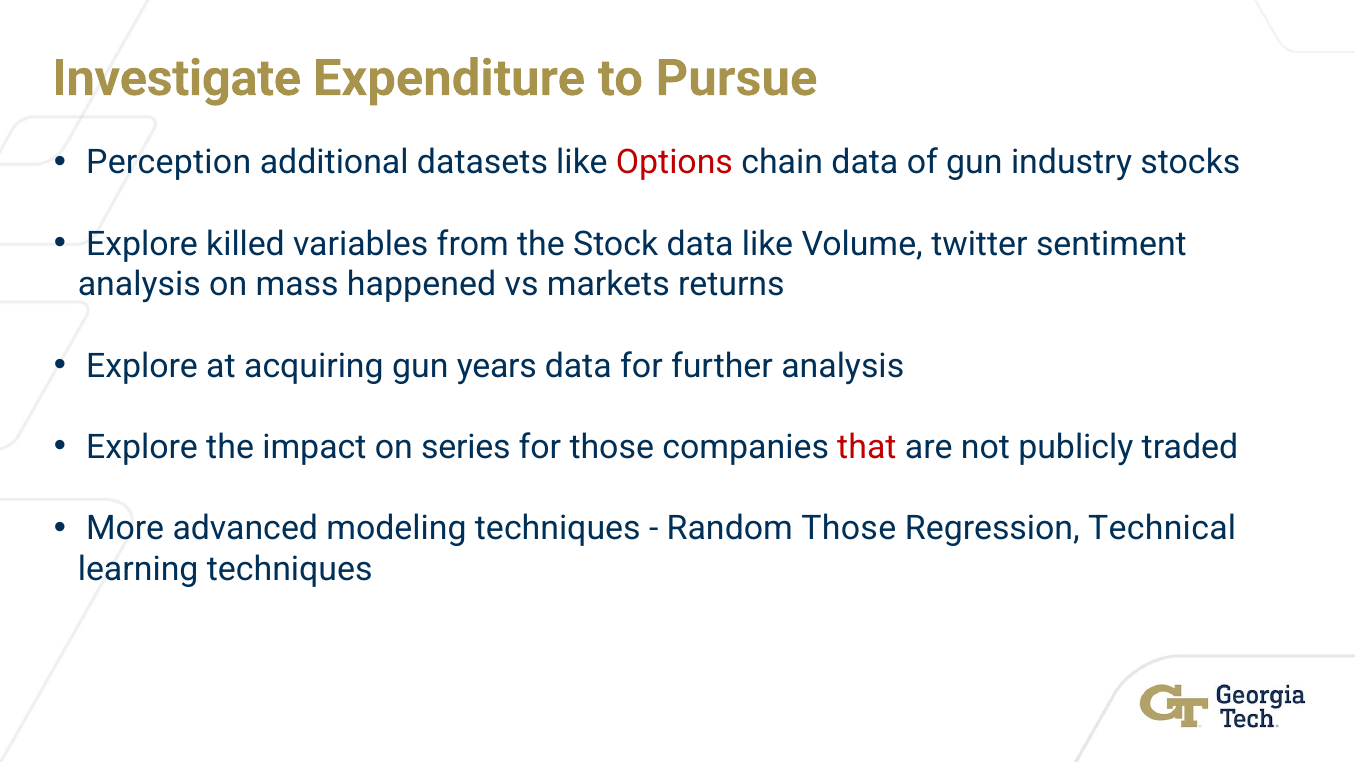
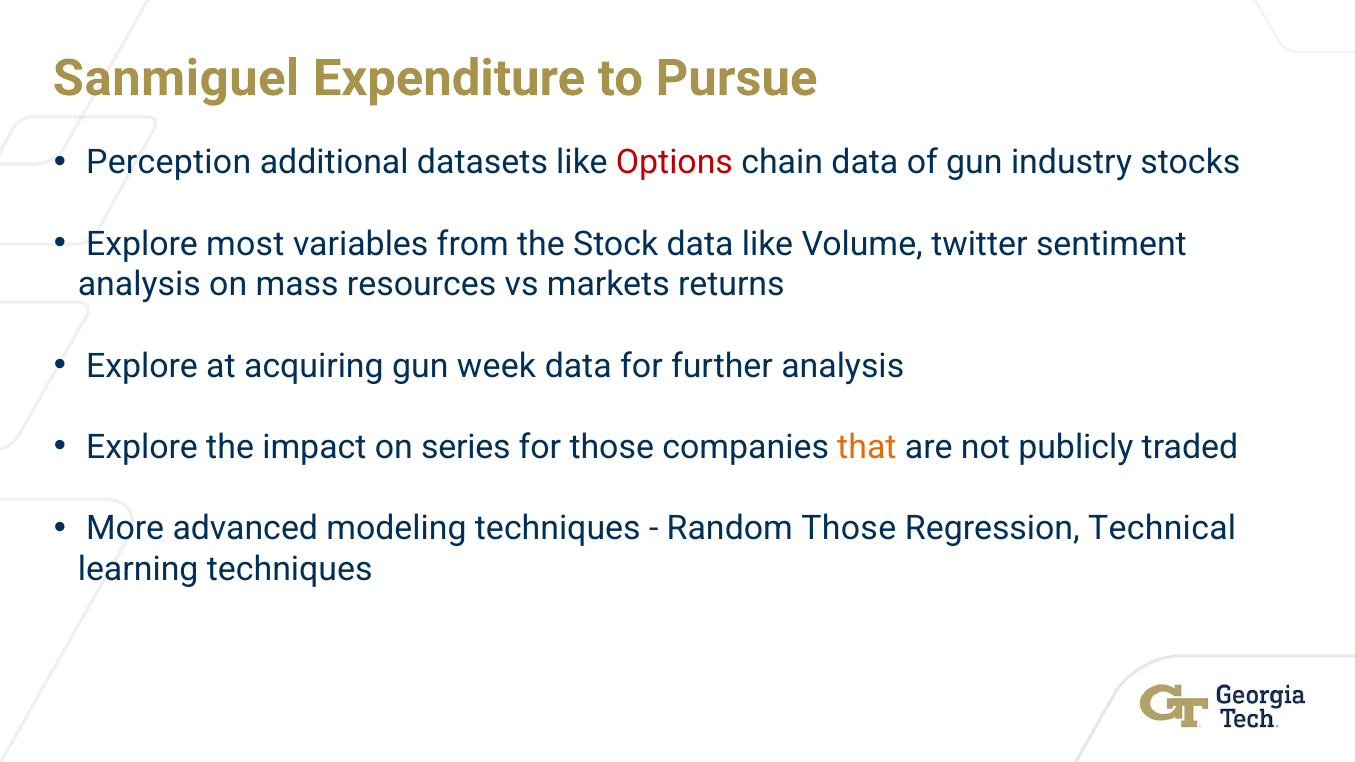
Investigate: Investigate -> Sanmiguel
killed: killed -> most
happened: happened -> resources
years: years -> week
that colour: red -> orange
